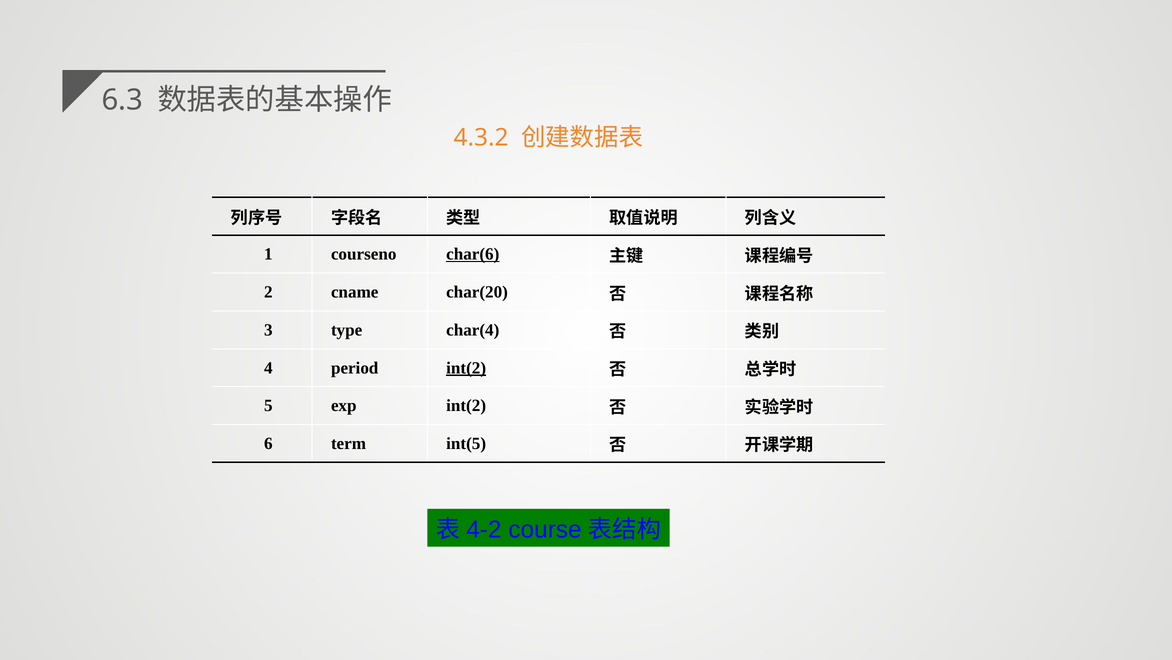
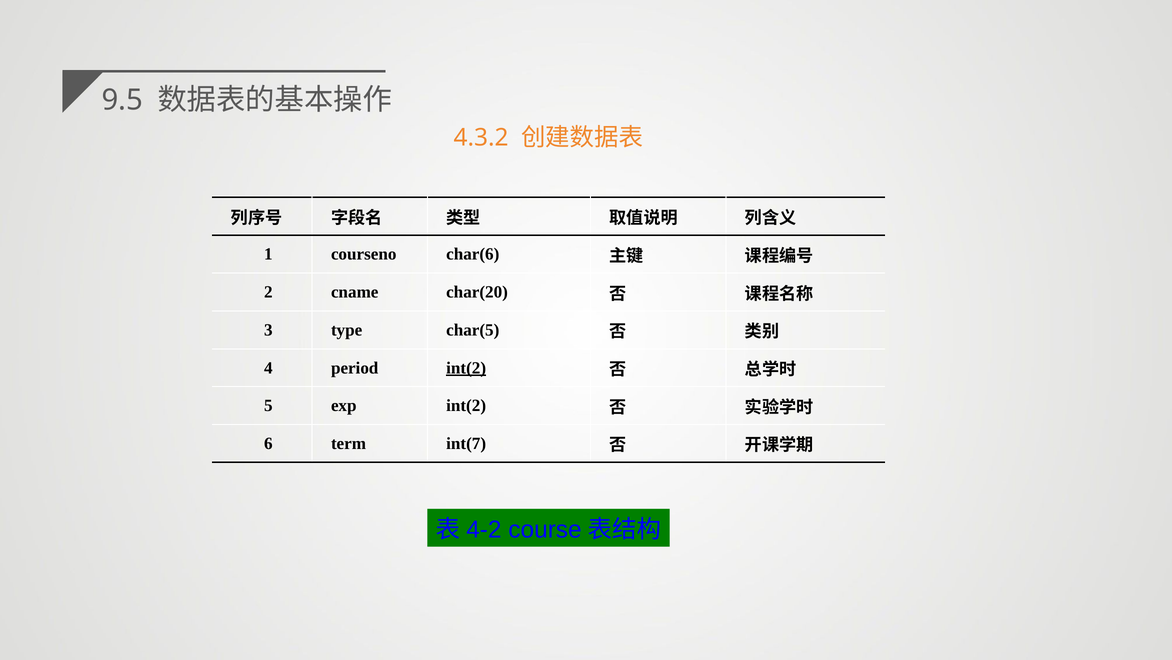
6.3: 6.3 -> 9.5
char(6 underline: present -> none
char(4: char(4 -> char(5
int(5: int(5 -> int(7
